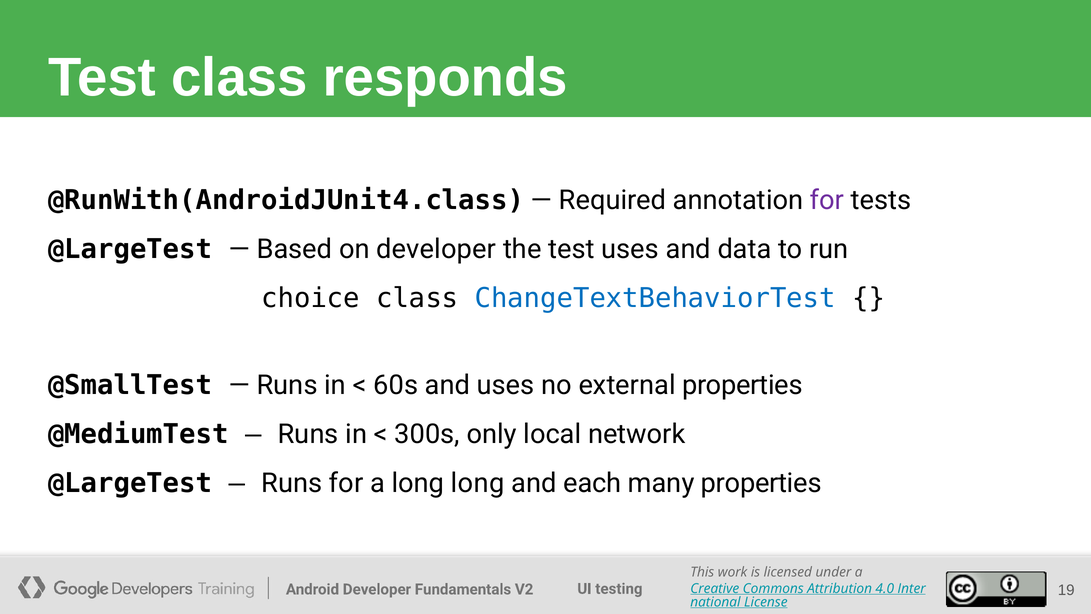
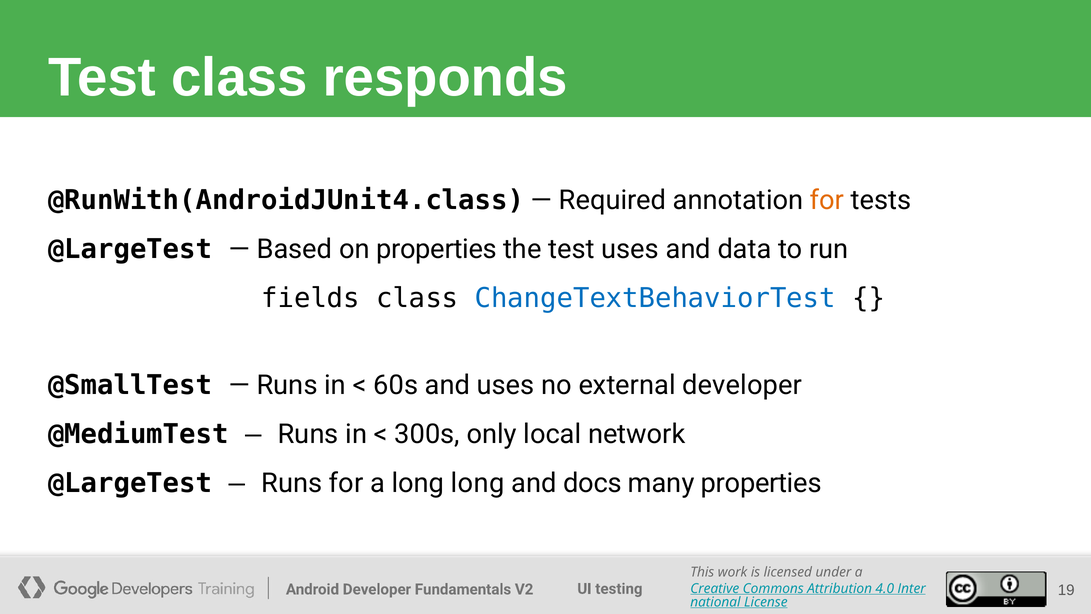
for at (827, 200) colour: purple -> orange
on developer: developer -> properties
choice: choice -> fields
external properties: properties -> developer
each: each -> docs
